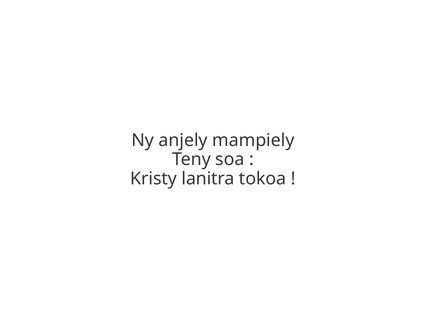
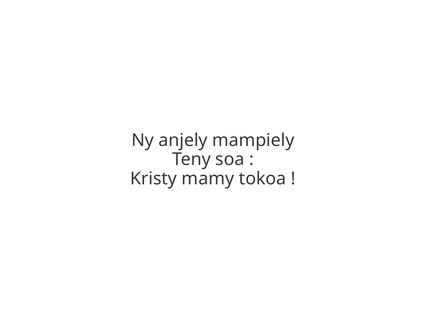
lanitra: lanitra -> mamy
